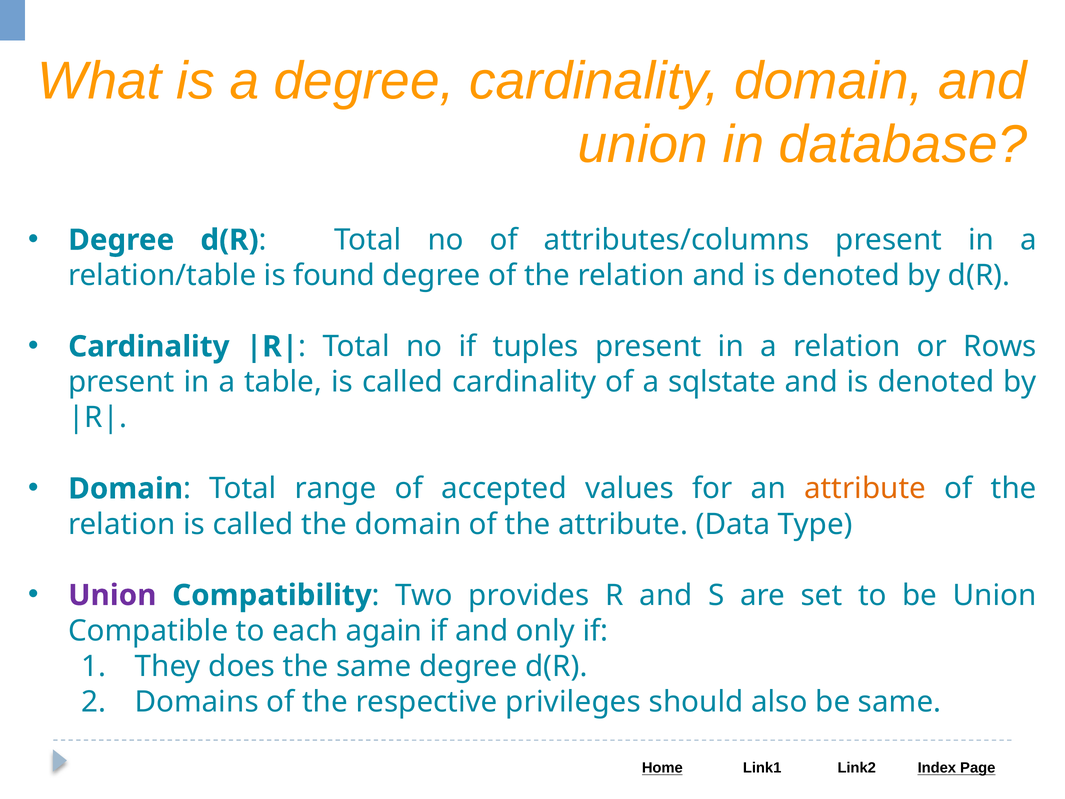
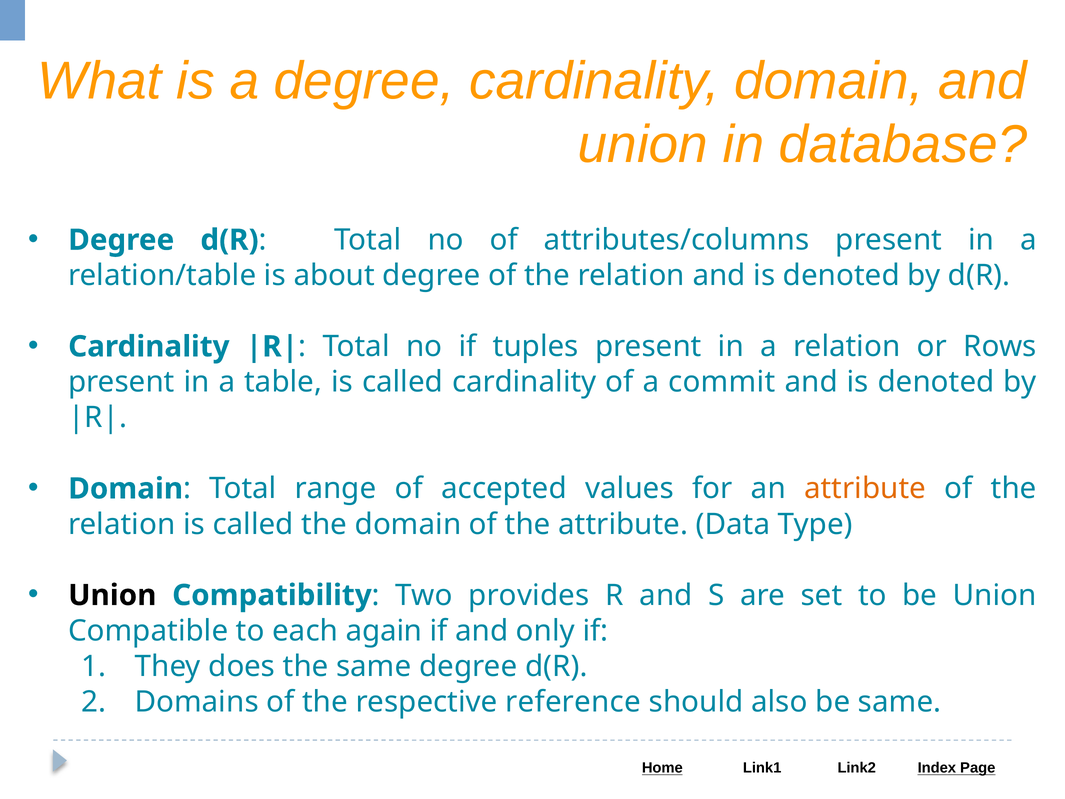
found: found -> about
sqlstate: sqlstate -> commit
Union at (112, 595) colour: purple -> black
privileges: privileges -> reference
